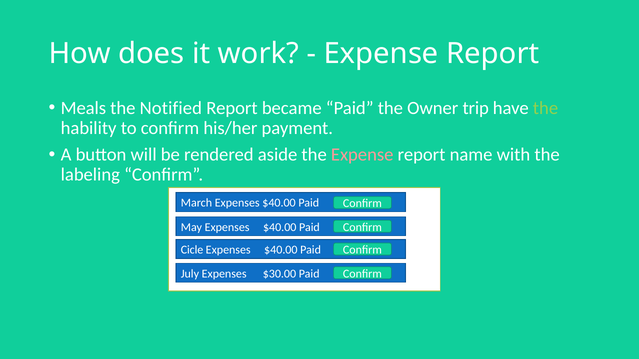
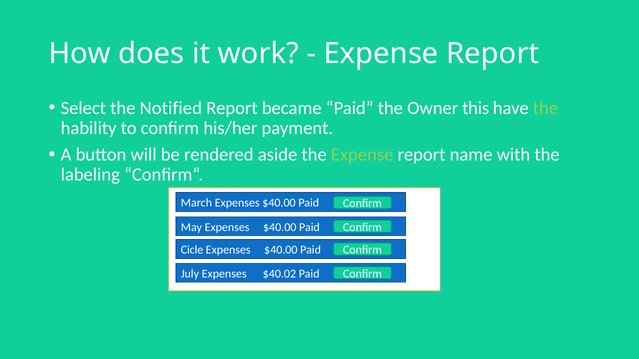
Meals: Meals -> Select
trip: trip -> this
Expense at (362, 155) colour: pink -> light green
$30.00: $30.00 -> $40.02
